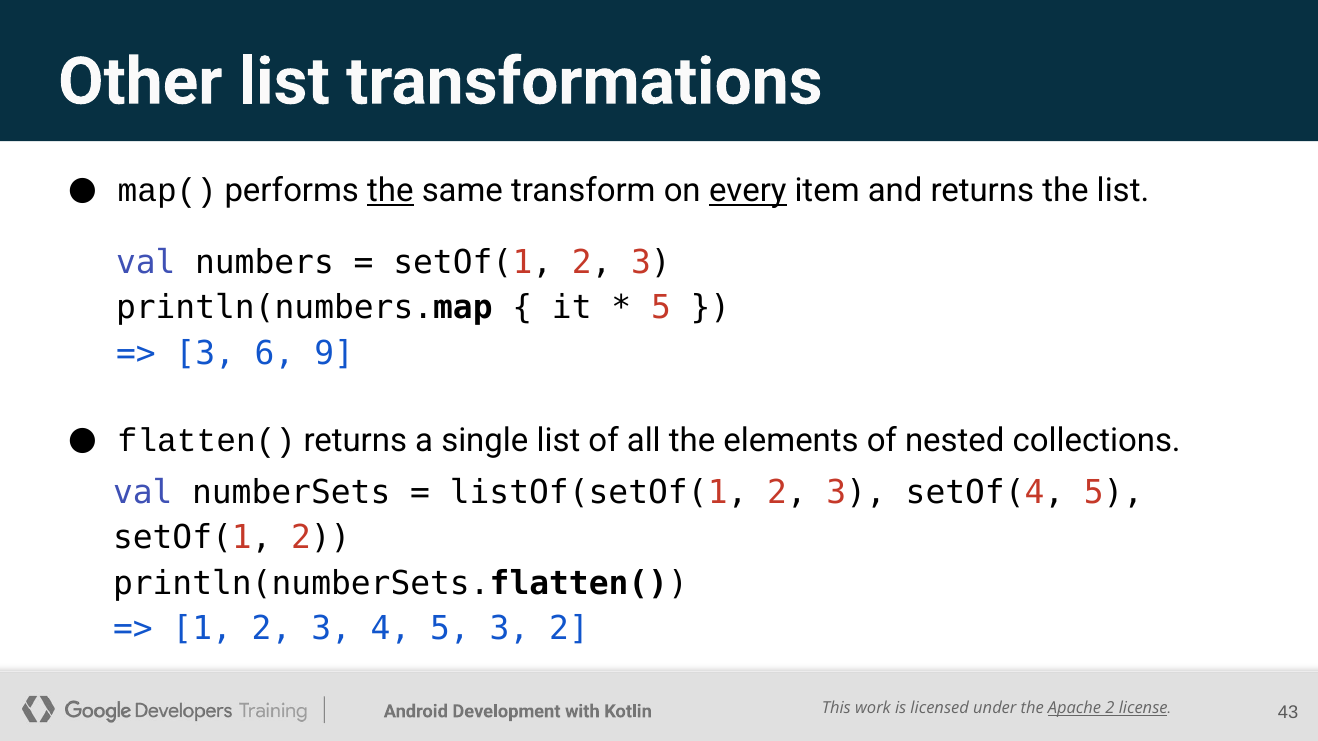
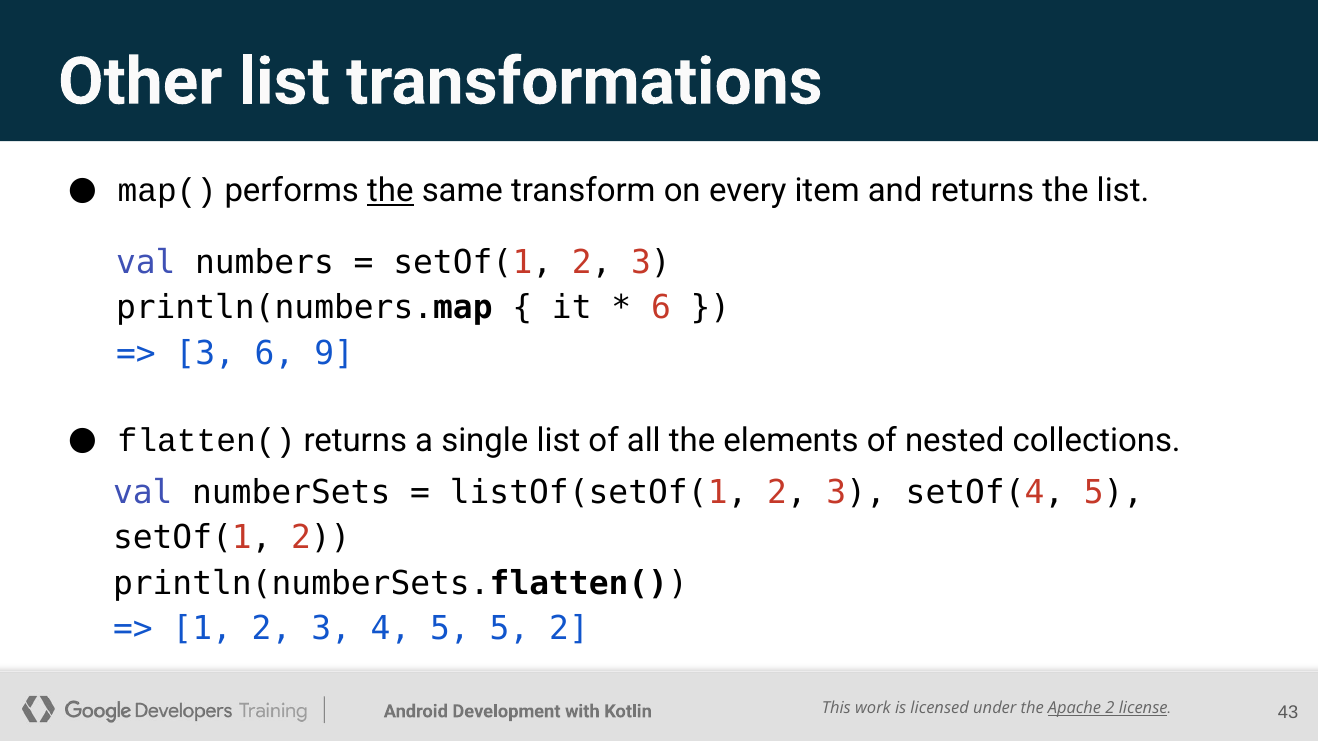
every underline: present -> none
5 at (661, 308): 5 -> 6
5 3: 3 -> 5
